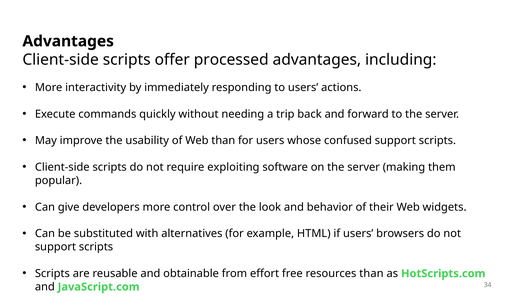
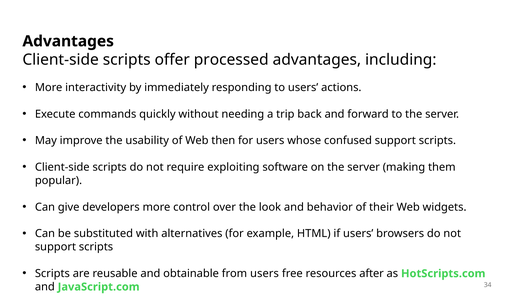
Web than: than -> then
from effort: effort -> users
resources than: than -> after
